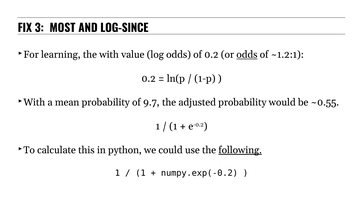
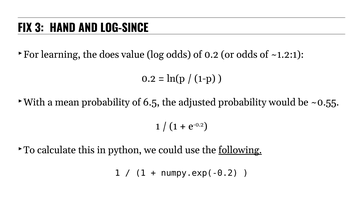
MOST: MOST -> HAND
the with: with -> does
odds at (247, 55) underline: present -> none
9.7: 9.7 -> 6.5
